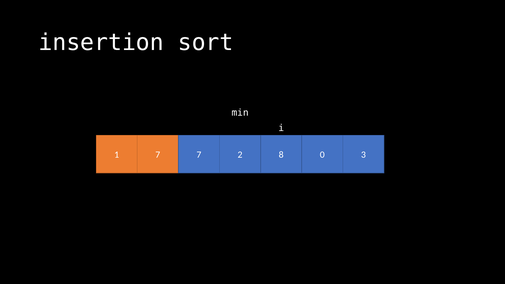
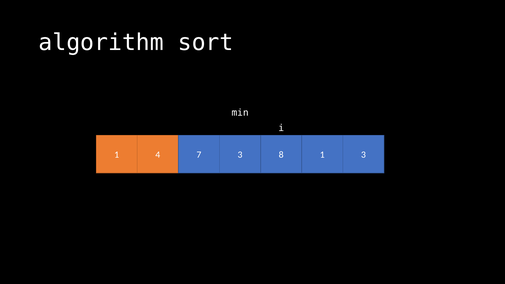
insertion: insertion -> algorithm
1 7: 7 -> 4
7 2: 2 -> 3
8 0: 0 -> 1
